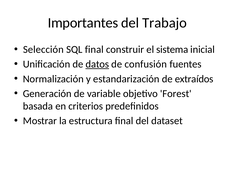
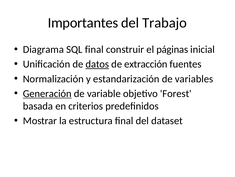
Selección: Selección -> Diagrama
sistema: sistema -> páginas
confusión: confusión -> extracción
extraídos: extraídos -> variables
Generación underline: none -> present
